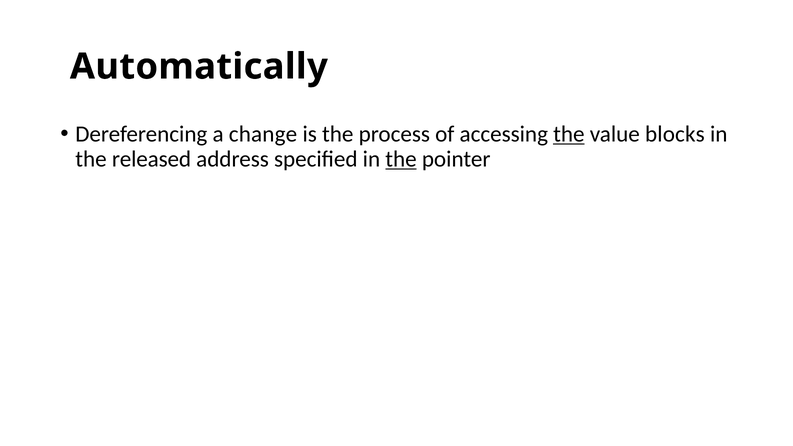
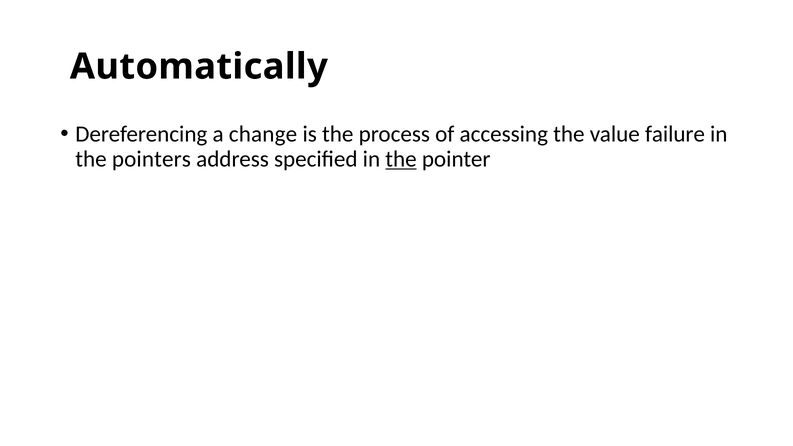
the at (569, 134) underline: present -> none
blocks: blocks -> failure
released: released -> pointers
